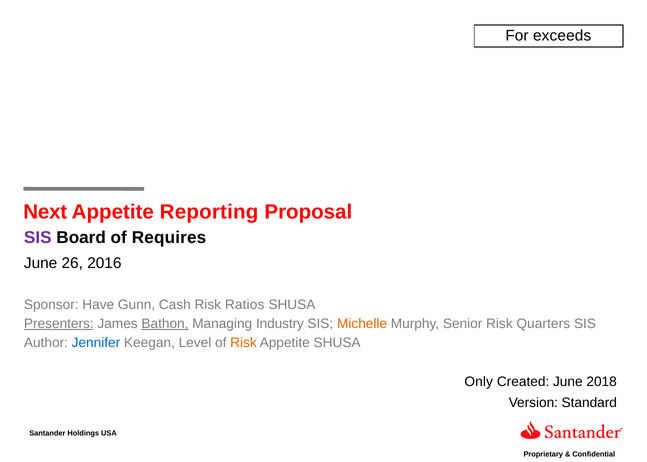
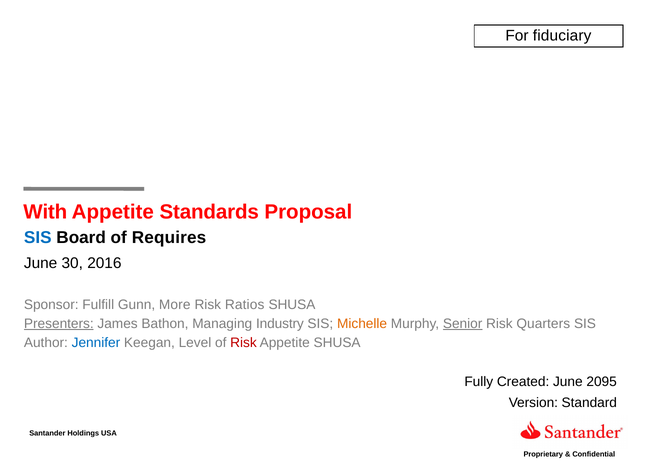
exceeds: exceeds -> fiduciary
Next: Next -> With
Reporting: Reporting -> Standards
SIS at (38, 238) colour: purple -> blue
26: 26 -> 30
Have: Have -> Fulfill
Cash: Cash -> More
Bathon underline: present -> none
Senior underline: none -> present
Risk at (243, 343) colour: orange -> red
Only: Only -> Fully
2018: 2018 -> 2095
